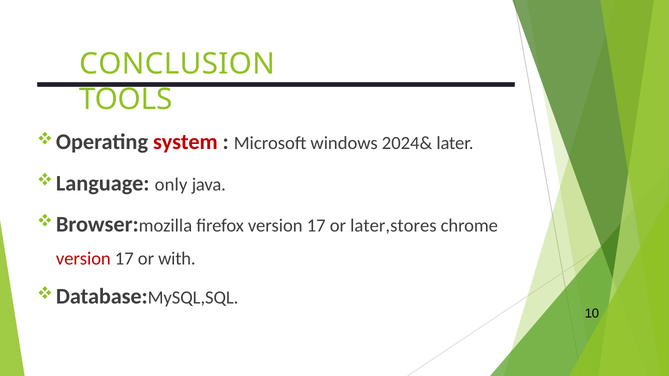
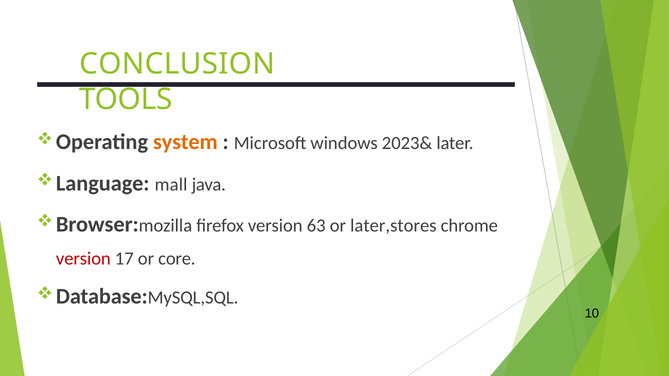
system colour: red -> orange
2024&: 2024& -> 2023&
only: only -> mall
firefox version 17: 17 -> 63
with: with -> core
